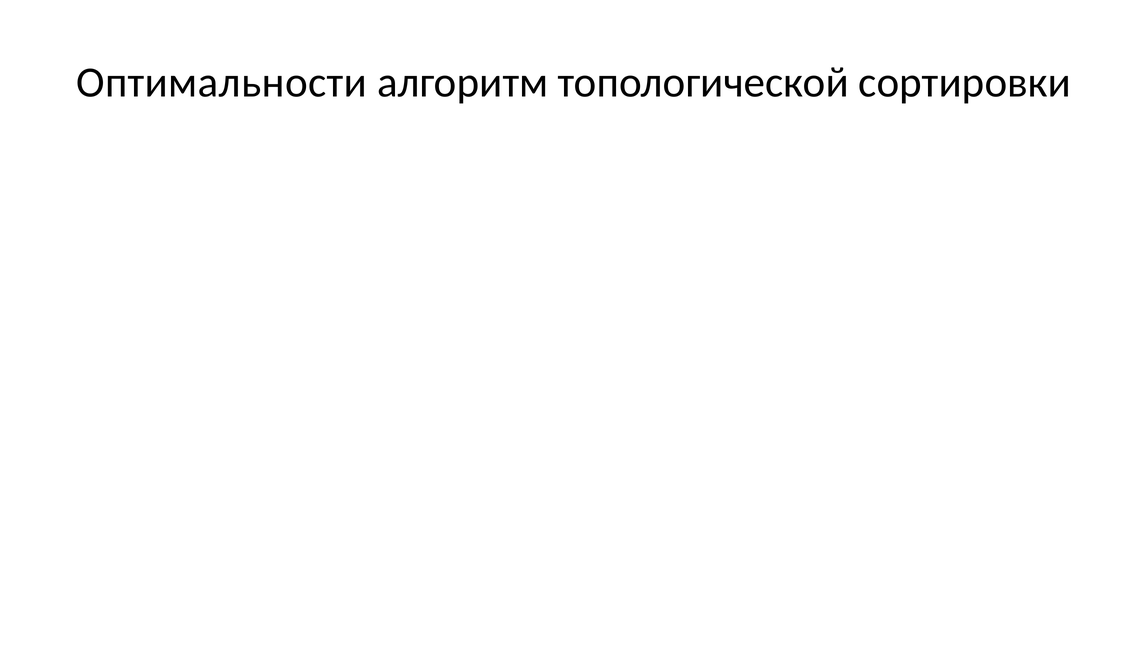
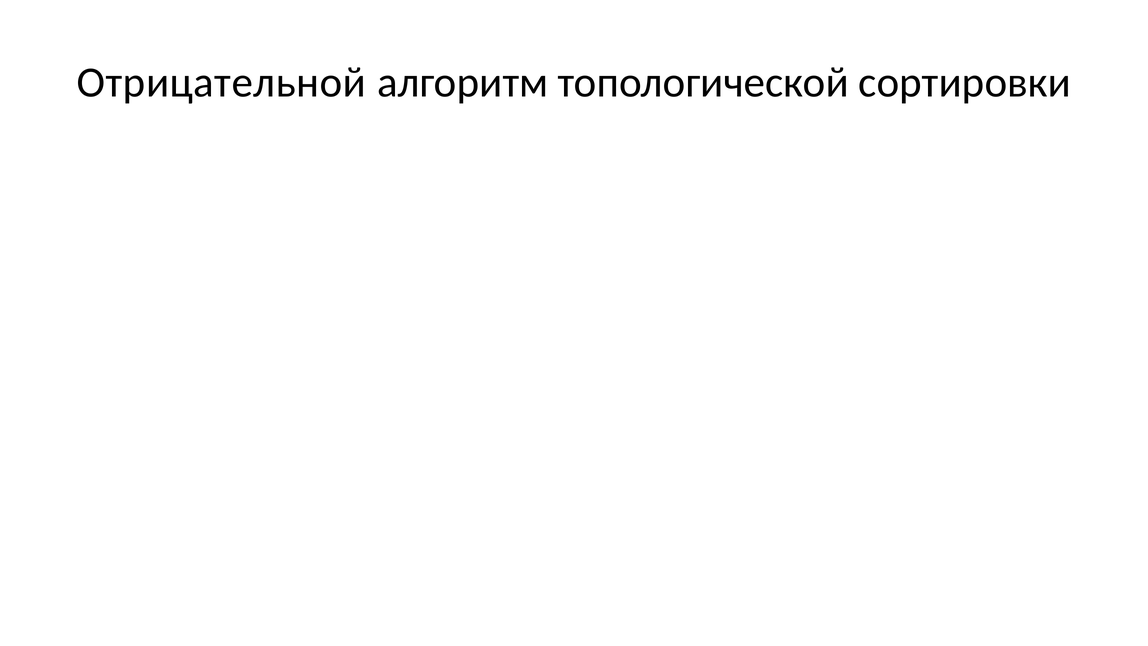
Оптимальности: Оптимальности -> Отрицательной
